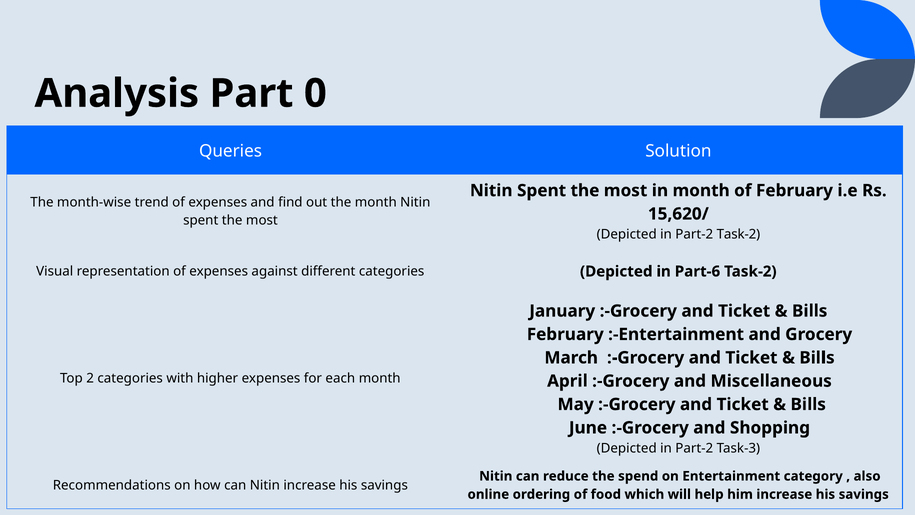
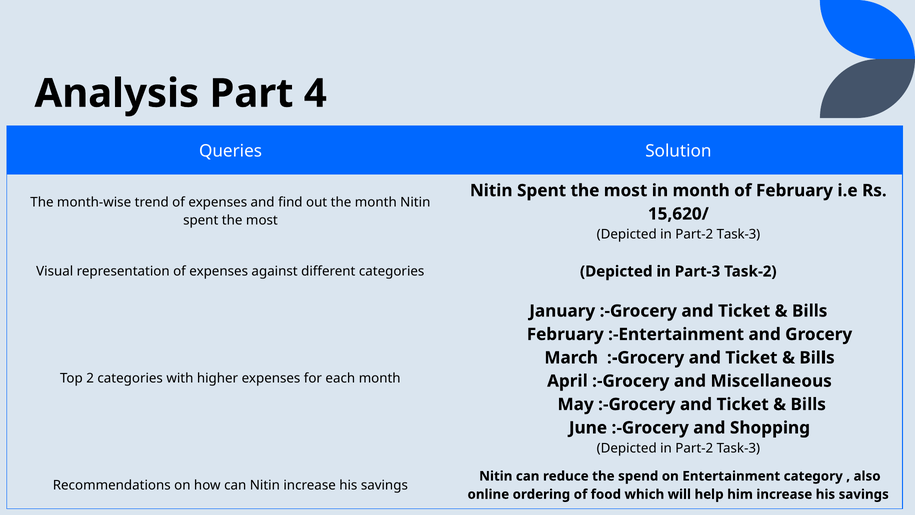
0: 0 -> 4
Task-2 at (738, 234): Task-2 -> Task-3
Part-6: Part-6 -> Part-3
